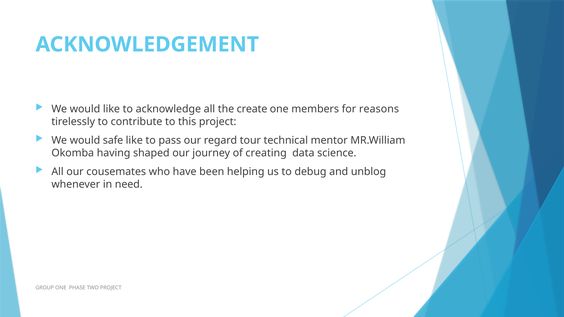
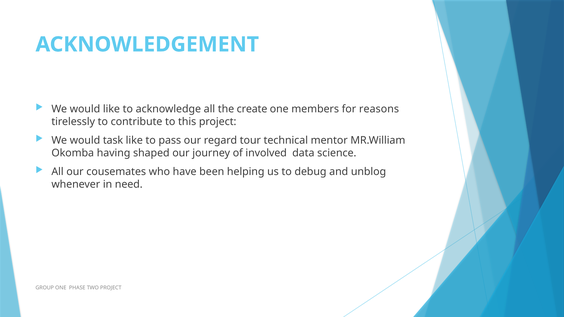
safe: safe -> task
creating: creating -> involved
